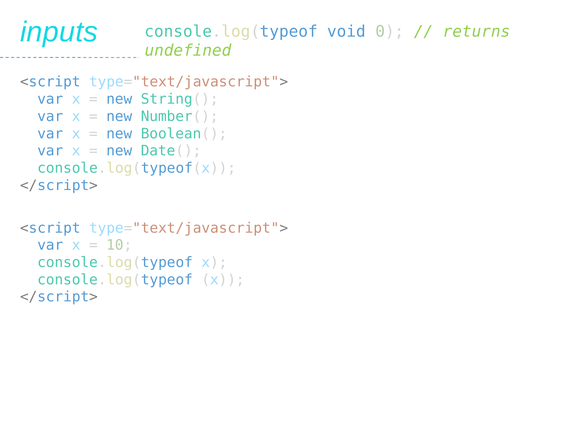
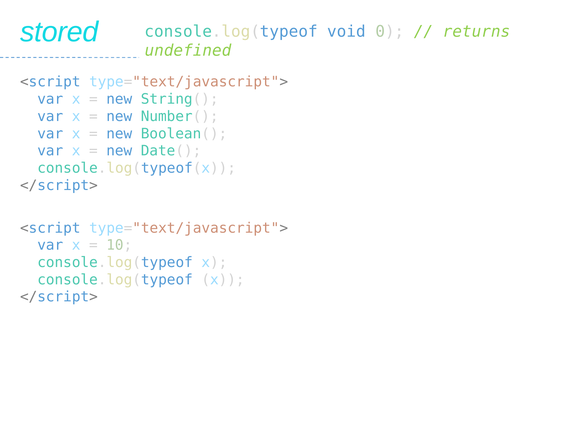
inputs: inputs -> stored
